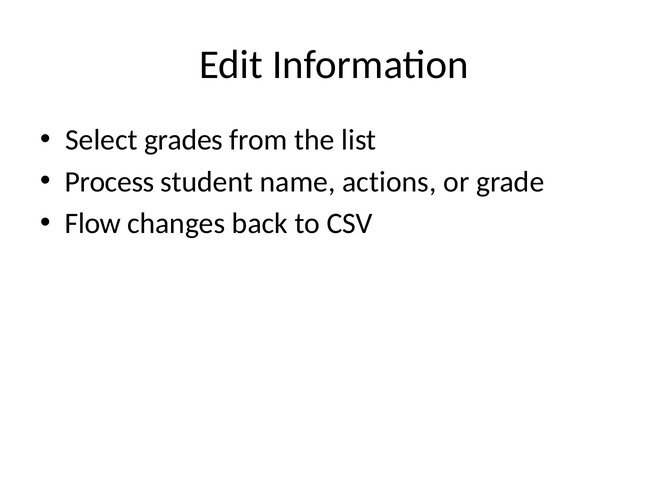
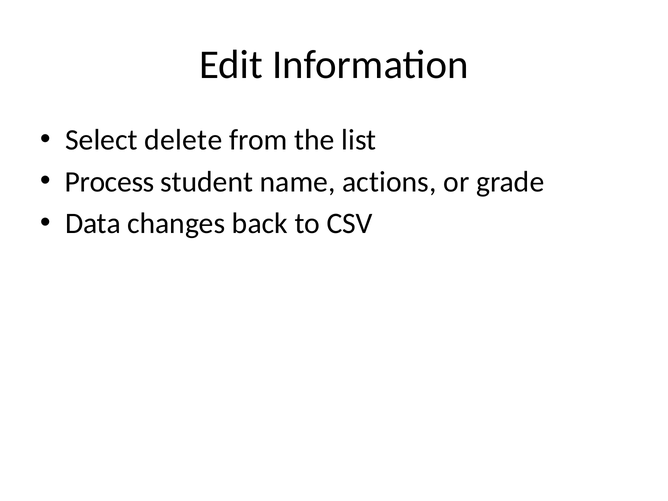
grades: grades -> delete
Flow: Flow -> Data
